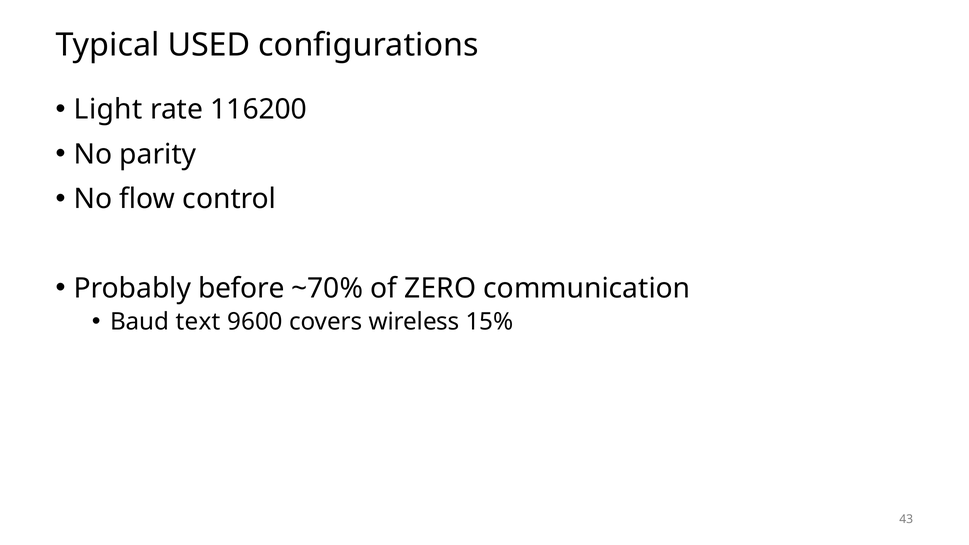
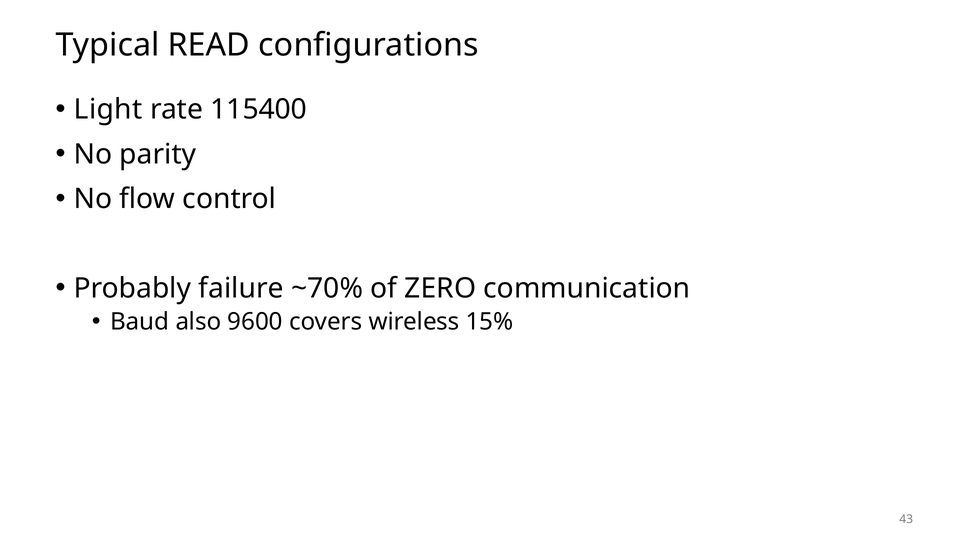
USED: USED -> READ
116200: 116200 -> 115400
before: before -> failure
text: text -> also
